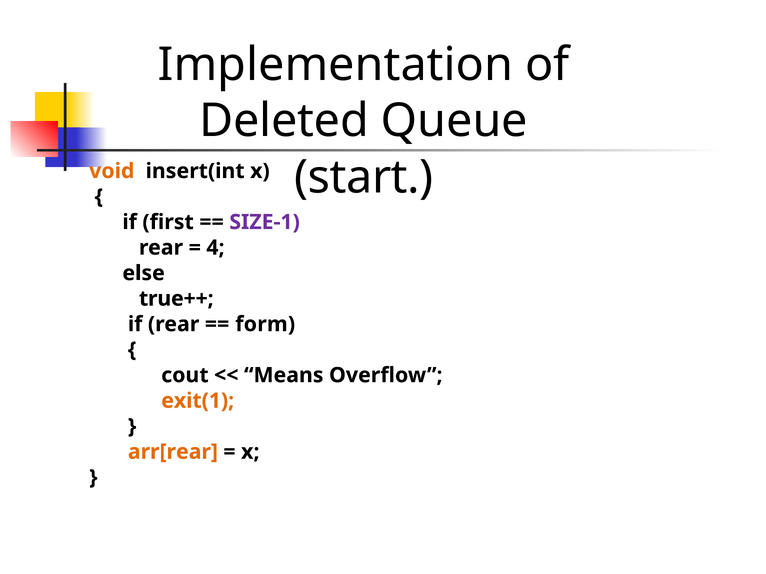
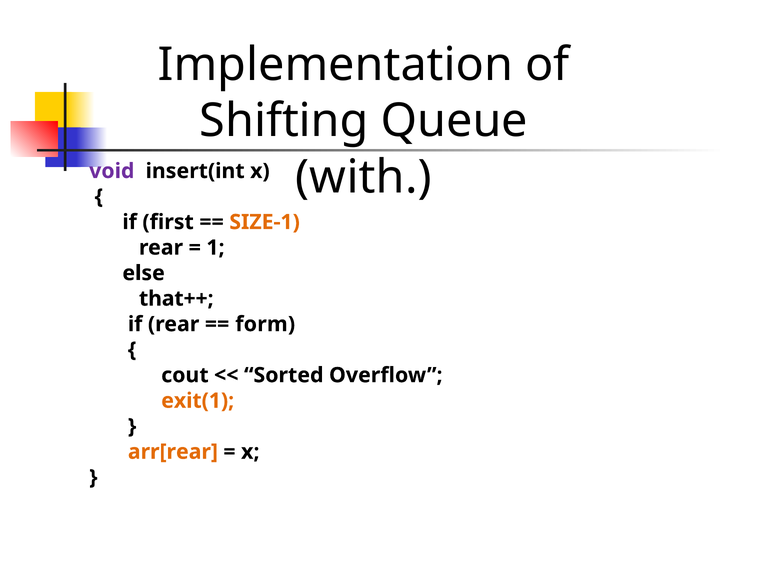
Deleted: Deleted -> Shifting
start: start -> with
void colour: orange -> purple
SIZE-1 colour: purple -> orange
4: 4 -> 1
true++: true++ -> that++
Means: Means -> Sorted
